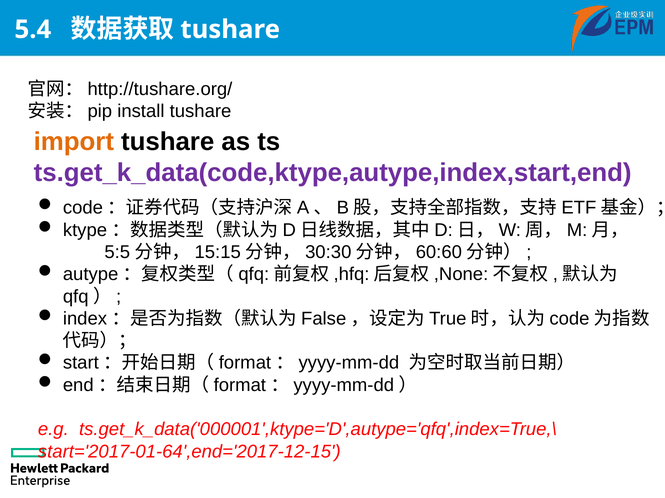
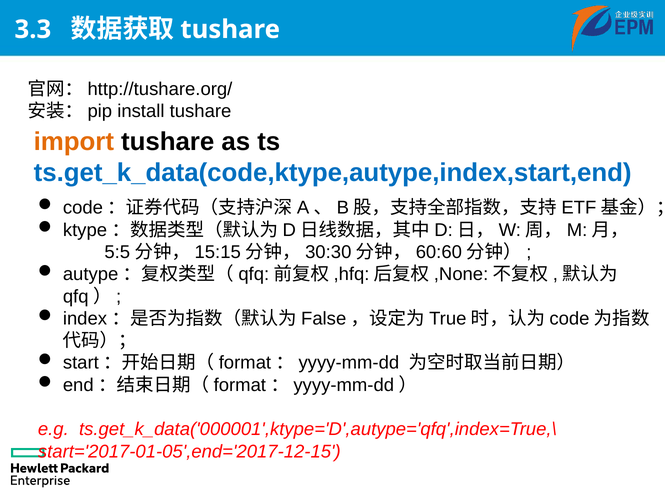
5.4: 5.4 -> 3.3
ts.get_k_data(code,ktype,autype,index,start,end colour: purple -> blue
start='2017-01-64',end='2017-12-15: start='2017-01-64',end='2017-12-15 -> start='2017-01-05',end='2017-12-15
